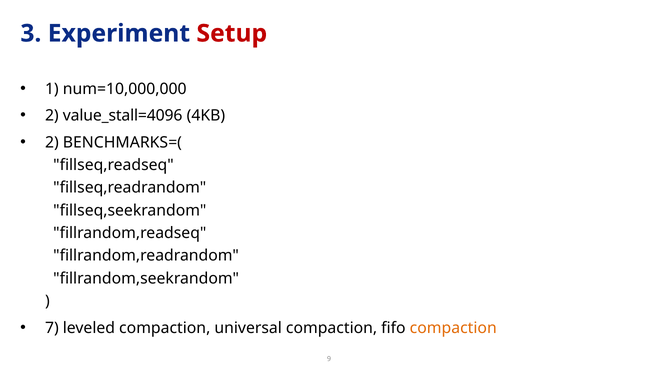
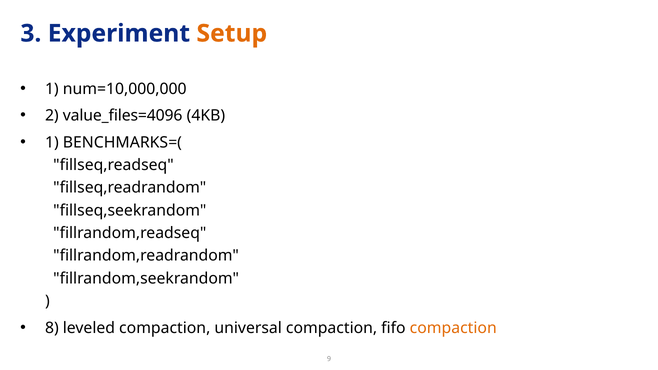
Setup colour: red -> orange
value_stall=4096: value_stall=4096 -> value_files=4096
2 at (52, 142): 2 -> 1
7: 7 -> 8
